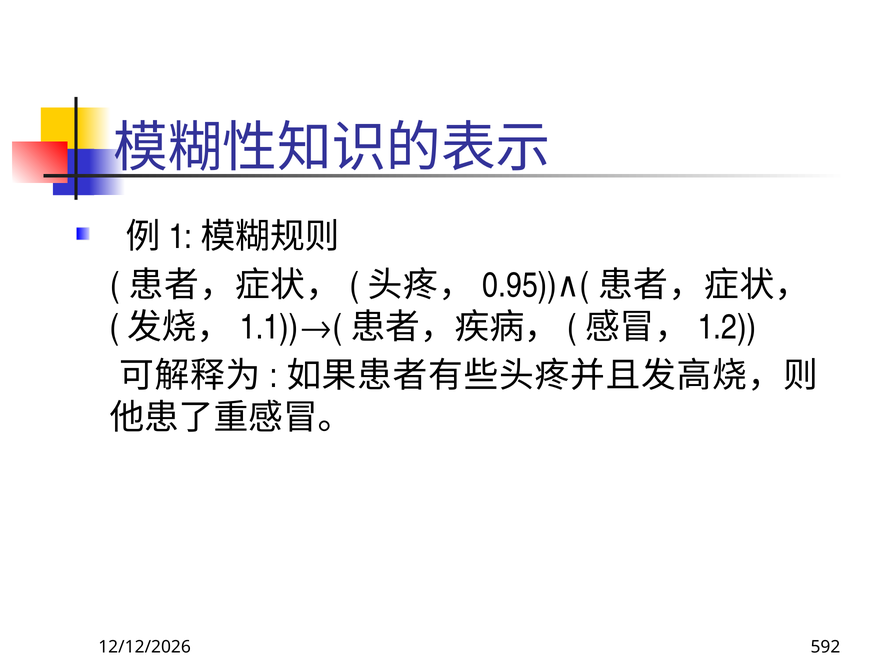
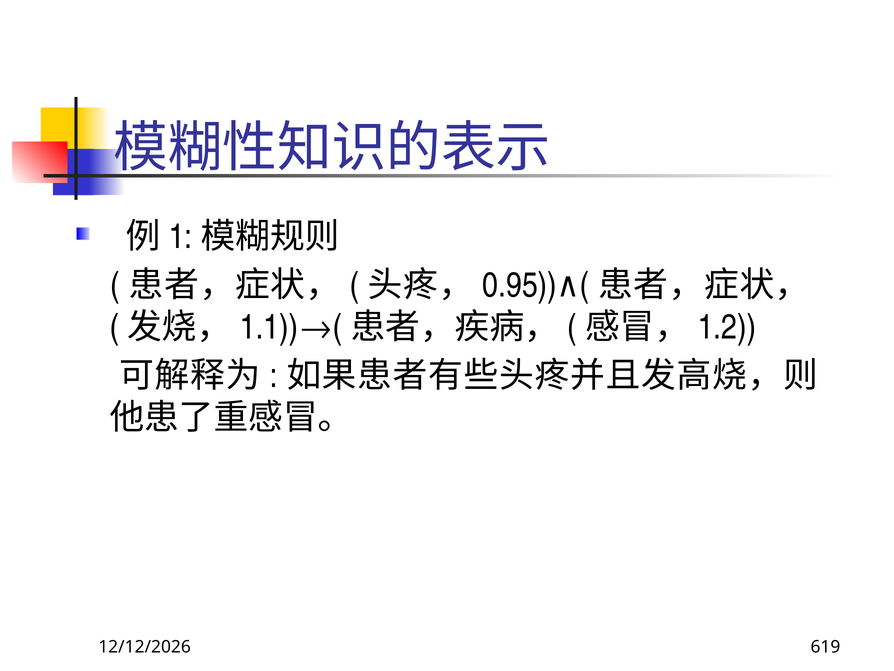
592: 592 -> 619
